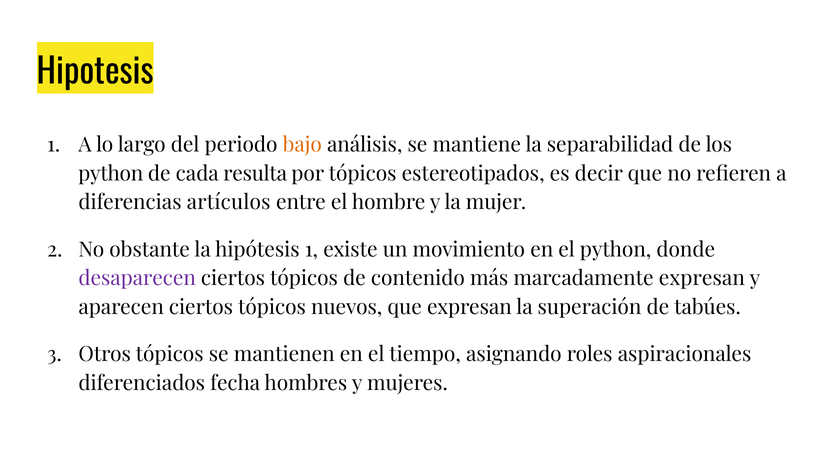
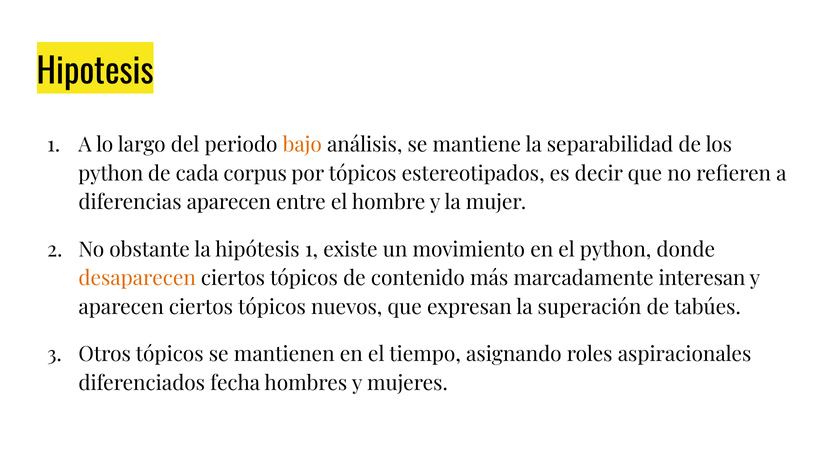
resulta: resulta -> corpus
diferencias artículos: artículos -> aparecen
desaparecen colour: purple -> orange
marcadamente expresan: expresan -> interesan
